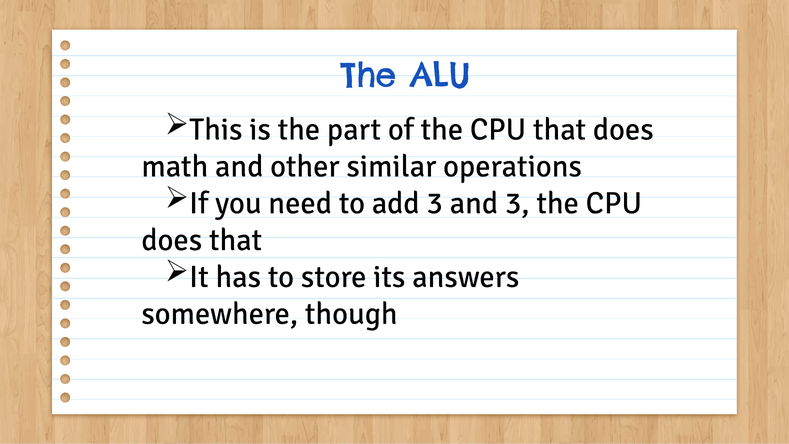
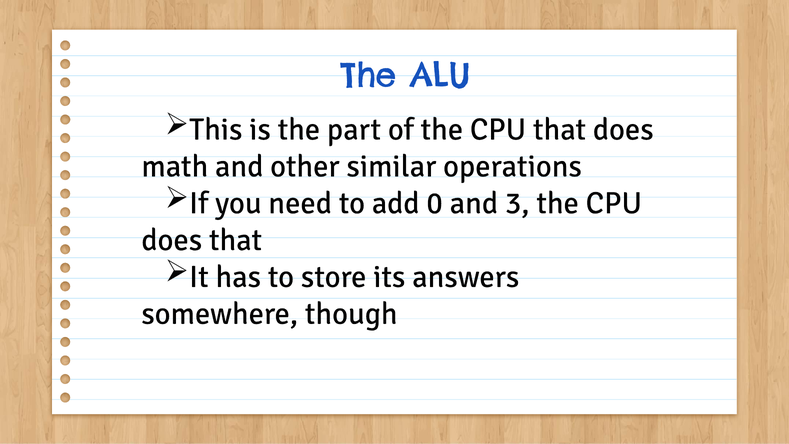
add 3: 3 -> 0
